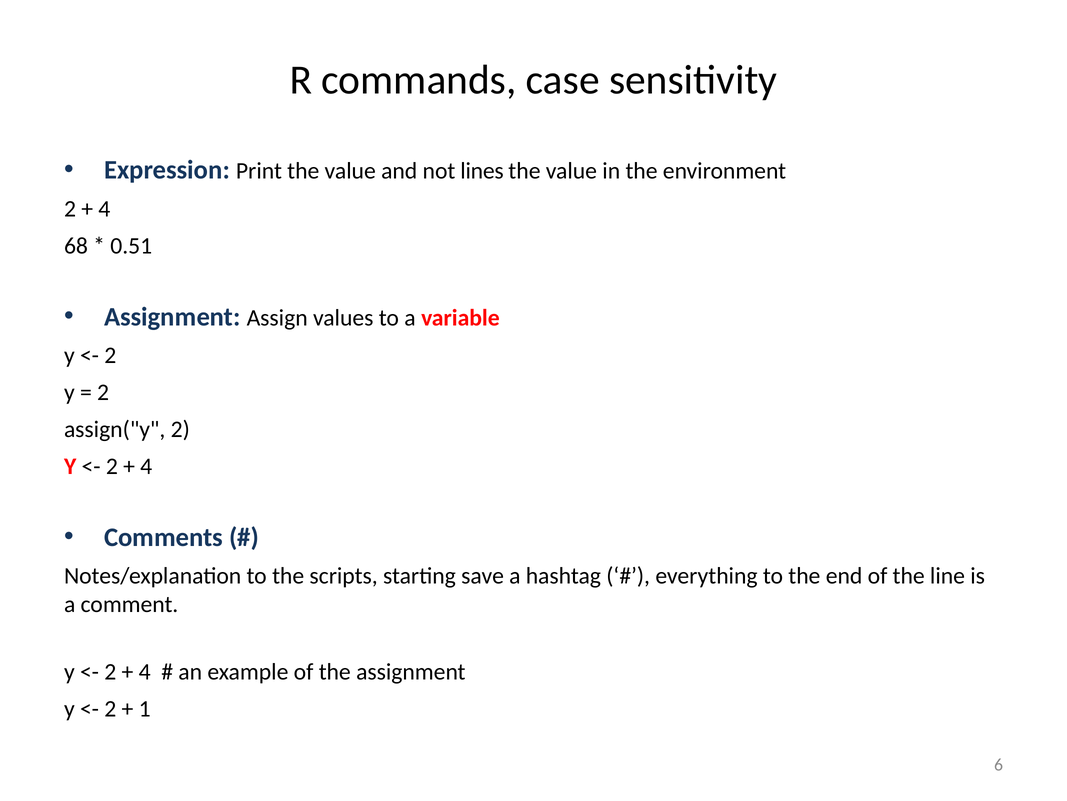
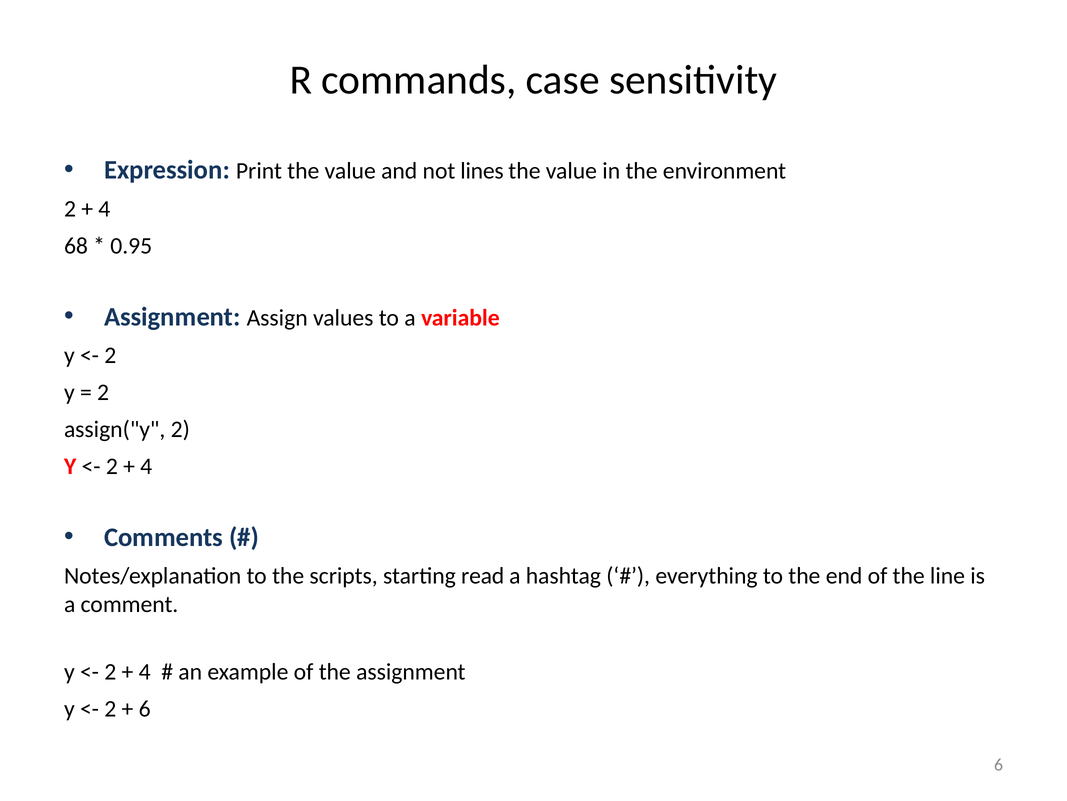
0.51: 0.51 -> 0.95
save: save -> read
1 at (145, 708): 1 -> 6
